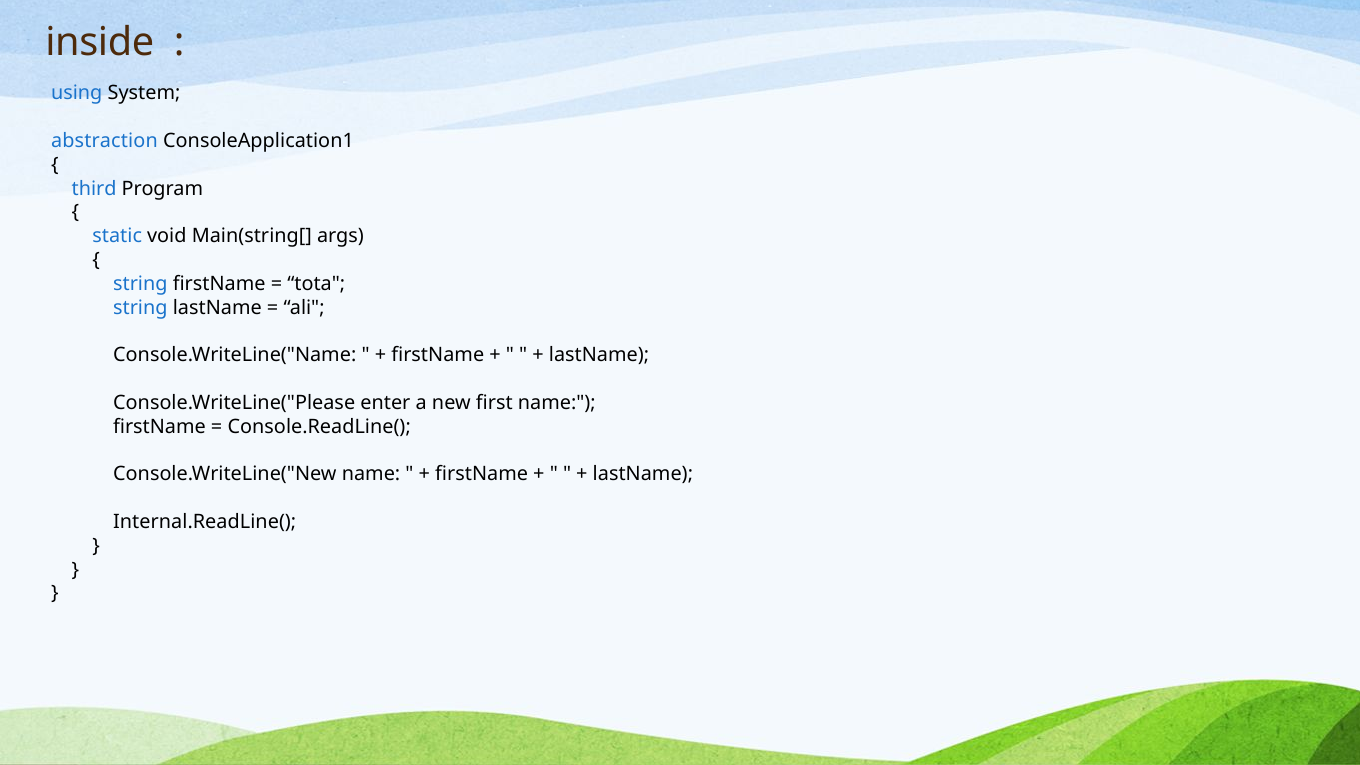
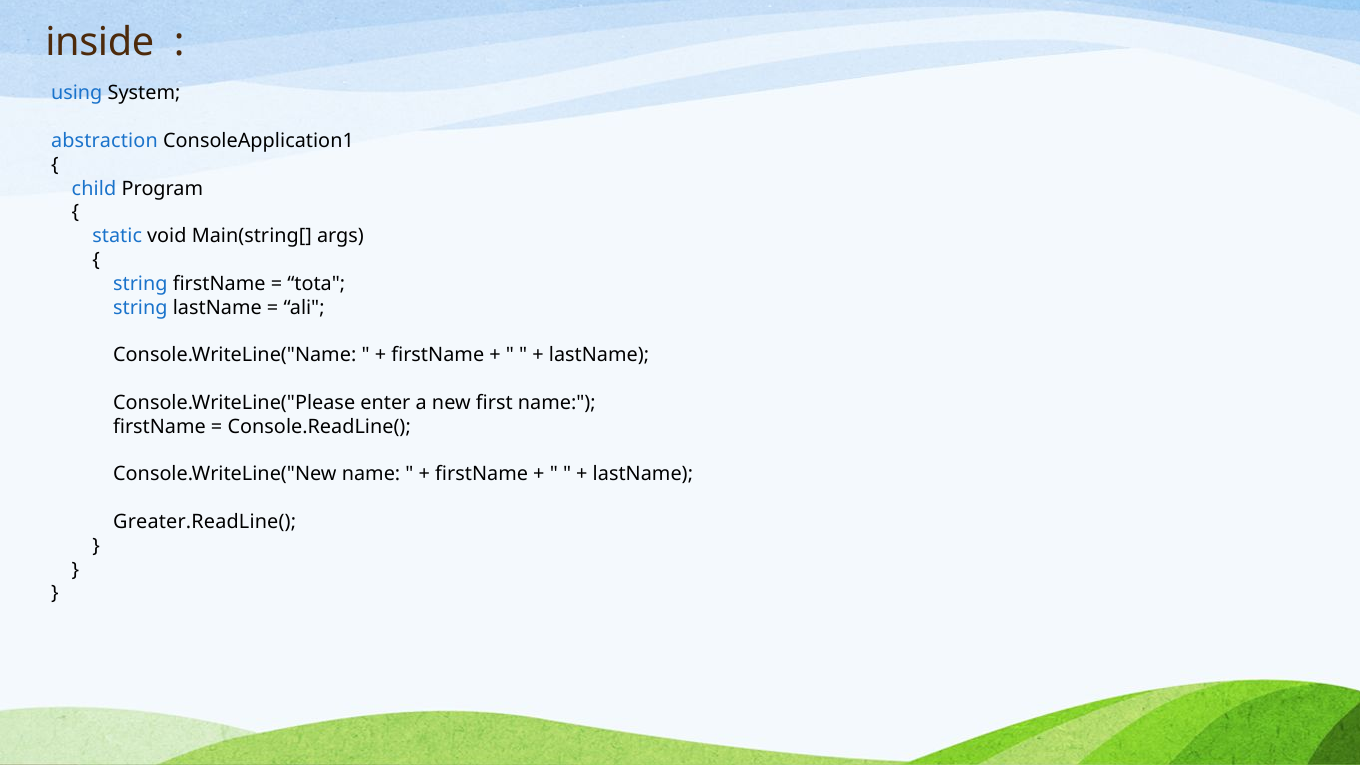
third: third -> child
Internal.ReadLine(: Internal.ReadLine( -> Greater.ReadLine(
